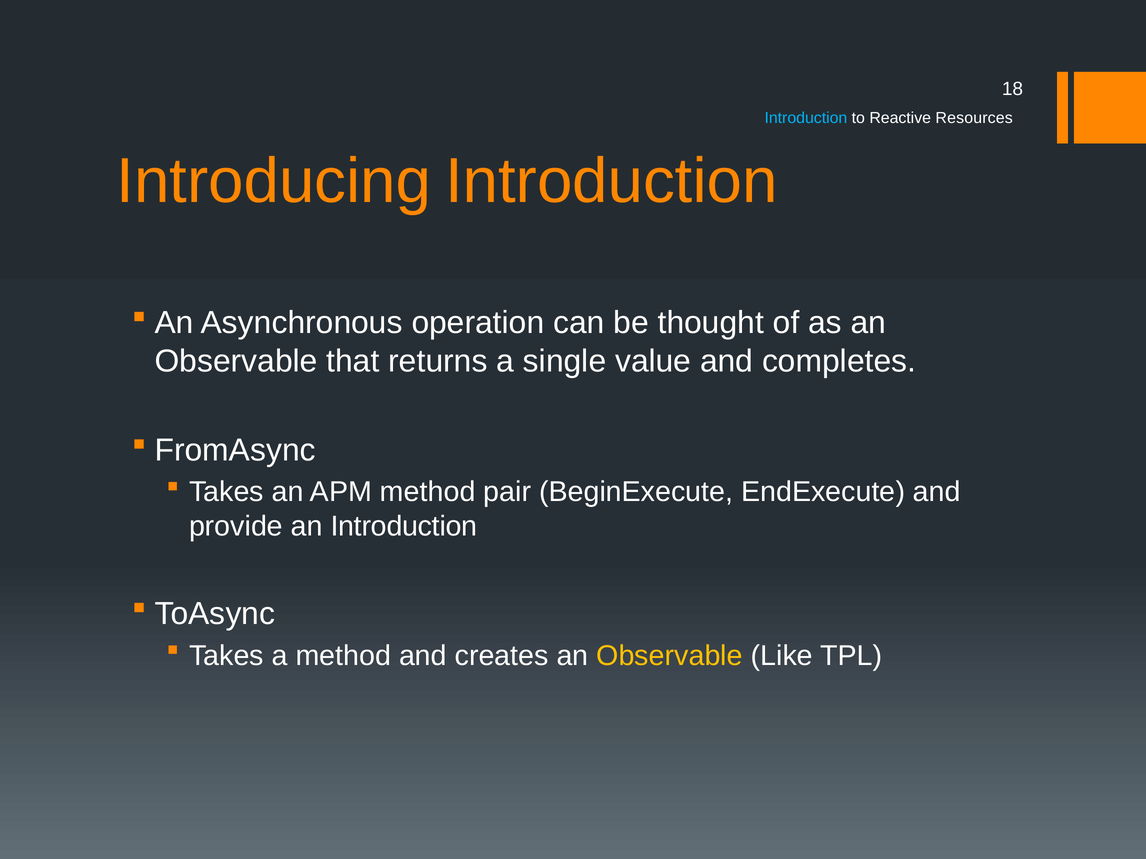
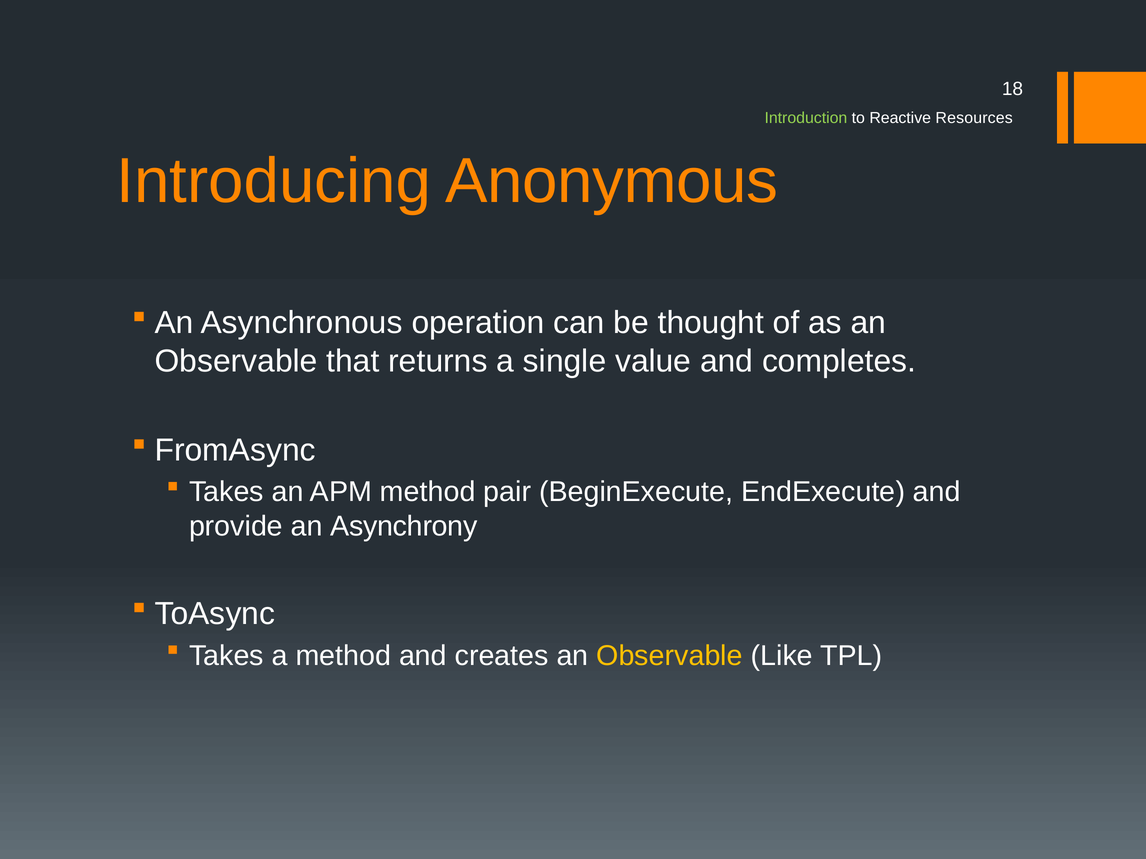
Introduction at (806, 118) colour: light blue -> light green
Introducing Introduction: Introduction -> Anonymous
an Introduction: Introduction -> Asynchrony
